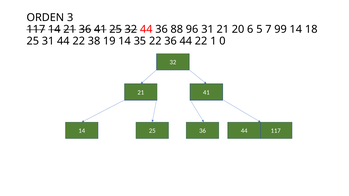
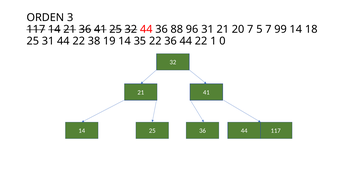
20 6: 6 -> 7
